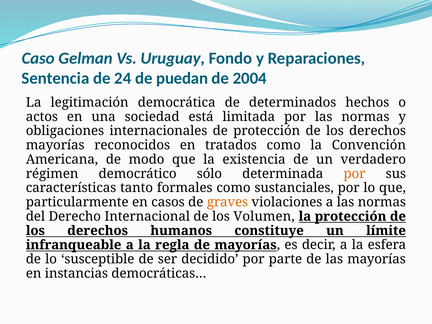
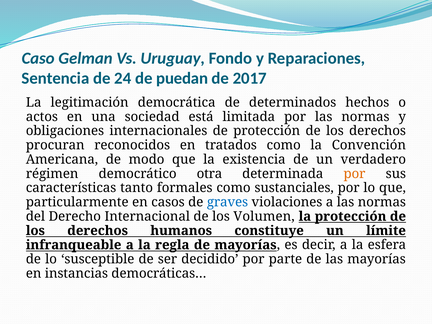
2004: 2004 -> 2017
mayorías at (55, 145): mayorías -> procuran
sólo: sólo -> otra
graves colour: orange -> blue
